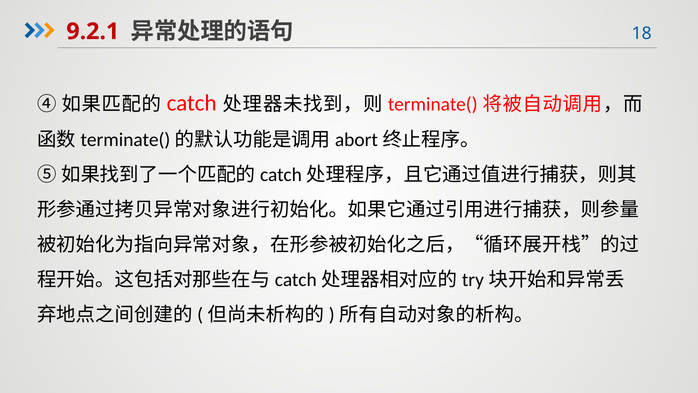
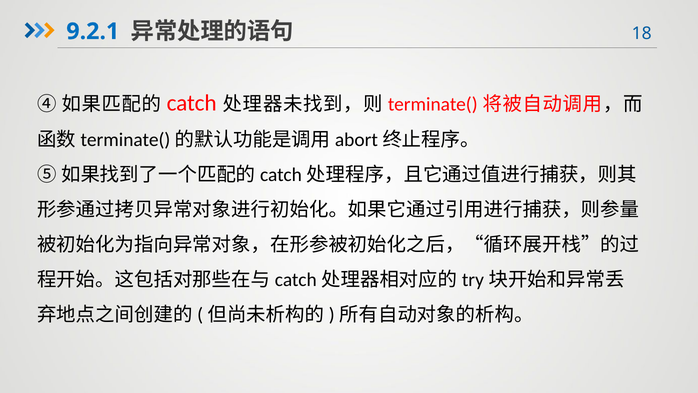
9.2.1 colour: red -> blue
